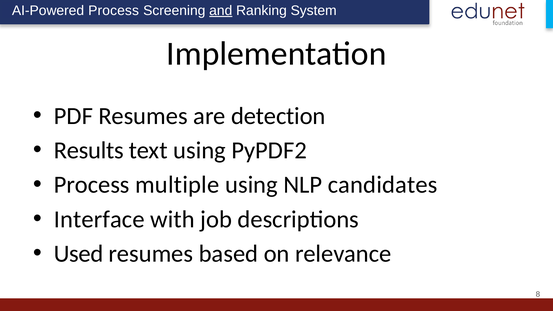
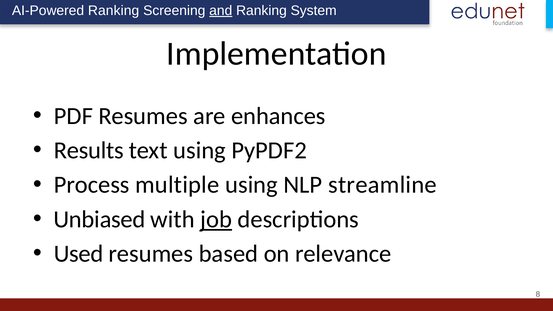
Process at (114, 11): Process -> Ranking
detection: detection -> enhances
candidates: candidates -> streamline
Interface: Interface -> Unbiased
job underline: none -> present
